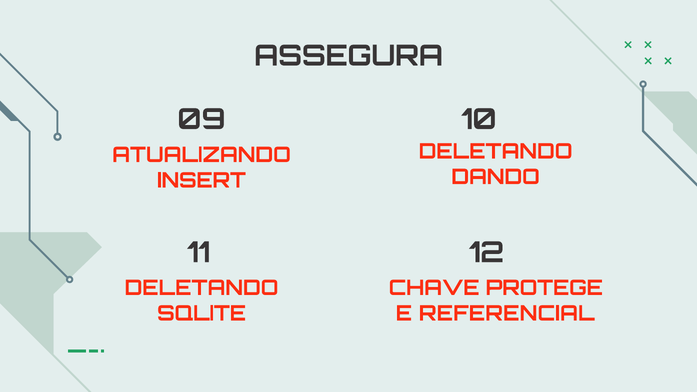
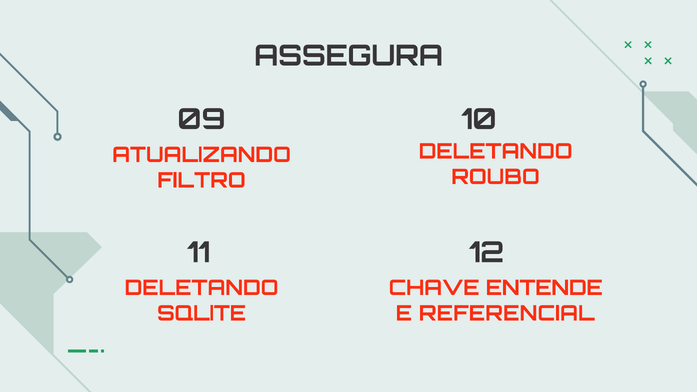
DANDO: DANDO -> ROUBO
INSERT: INSERT -> FILTRO
PROTEGE: PROTEGE -> ENTENDE
